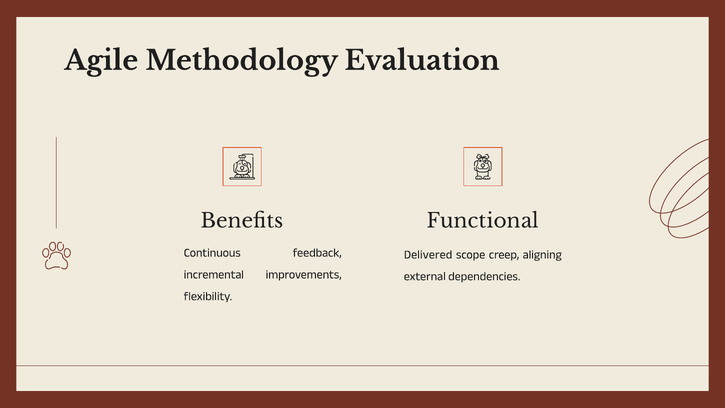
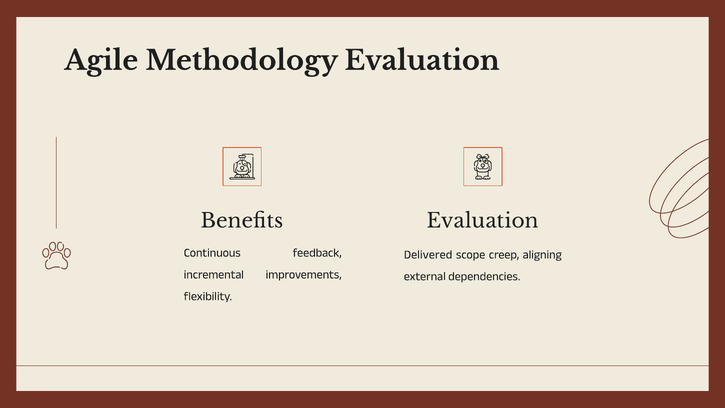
Benefits Functional: Functional -> Evaluation
